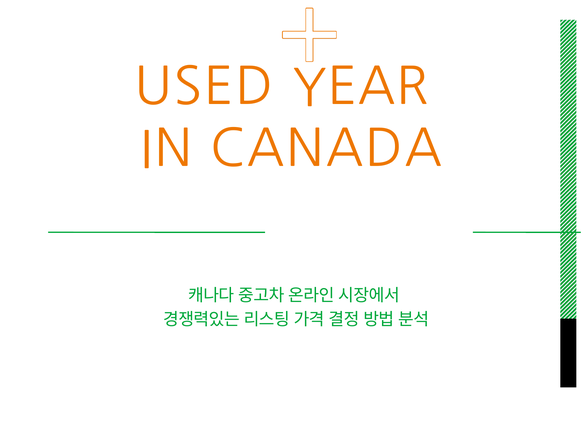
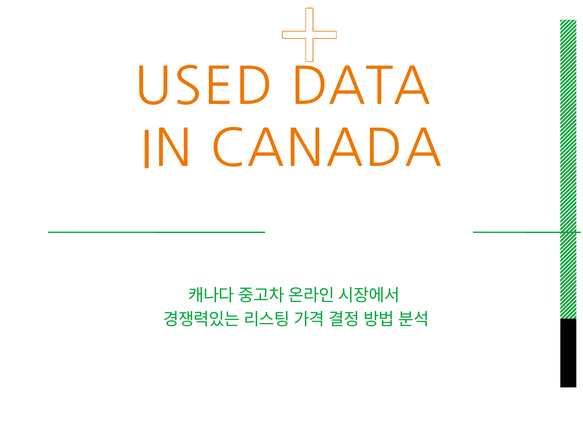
YEAR: YEAR -> DATA
